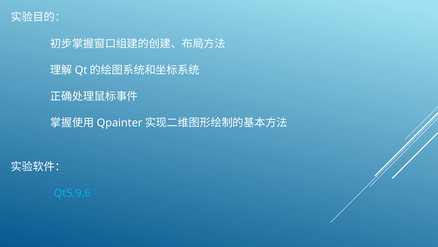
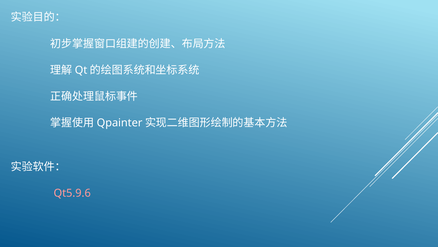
Qt5.9.6 colour: light blue -> pink
